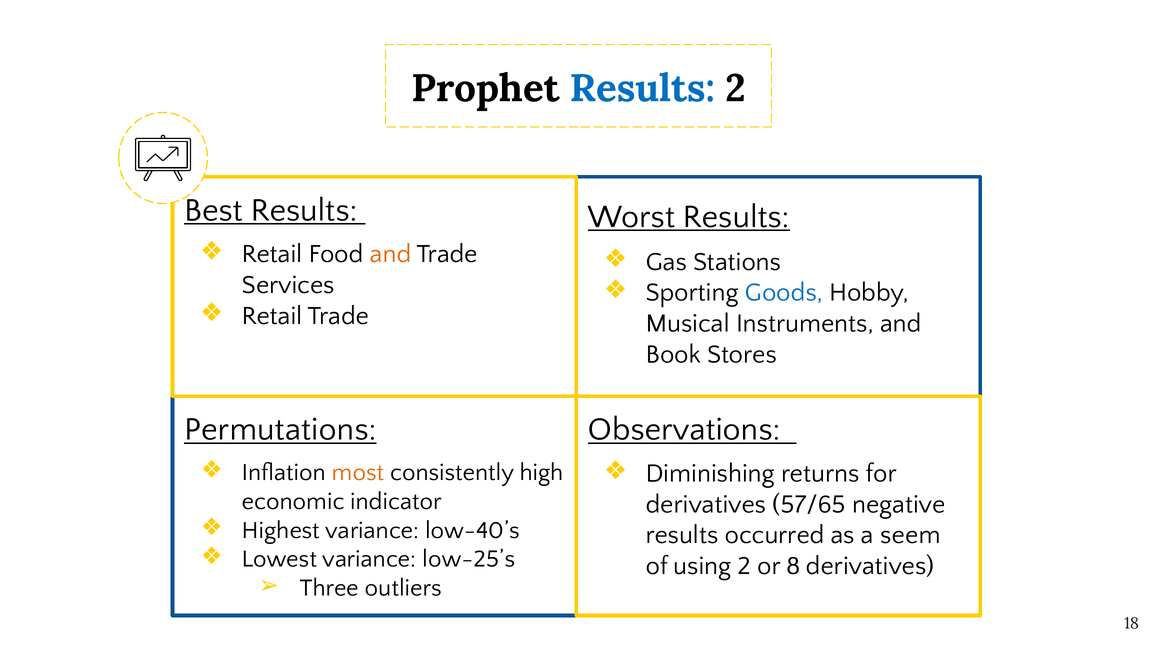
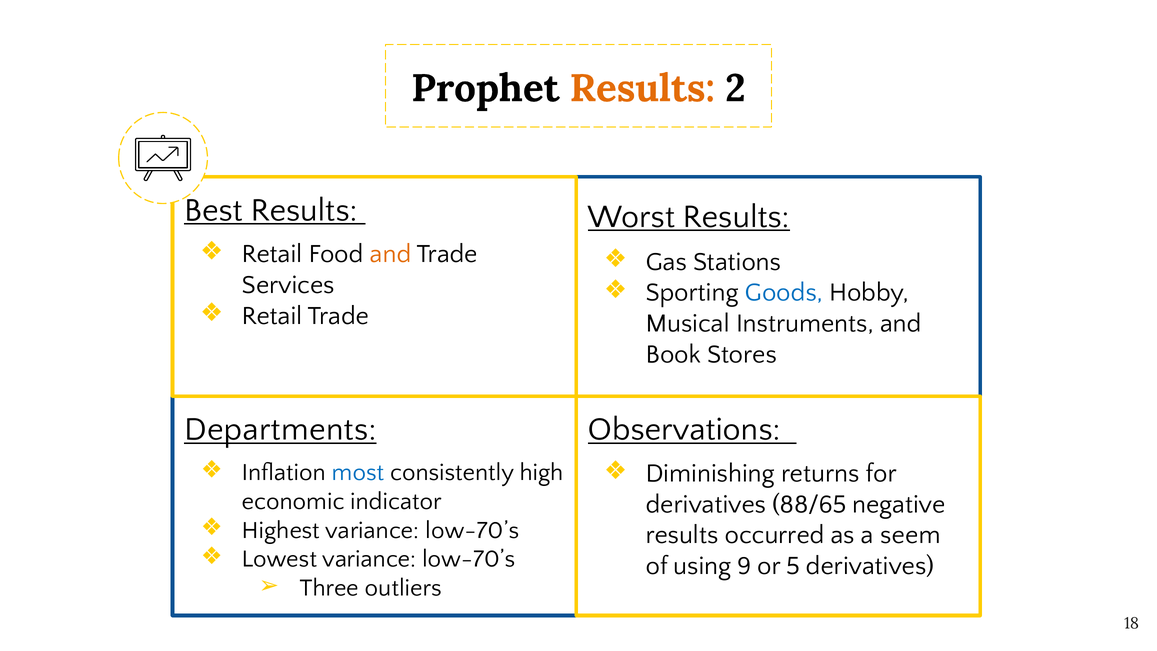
Results at (642, 88) colour: blue -> orange
Permutations: Permutations -> Departments
most colour: orange -> blue
57/65: 57/65 -> 88/65
Highest variance low-40’s: low-40’s -> low-70’s
Lowest variance low-25’s: low-25’s -> low-70’s
using 2: 2 -> 9
8: 8 -> 5
